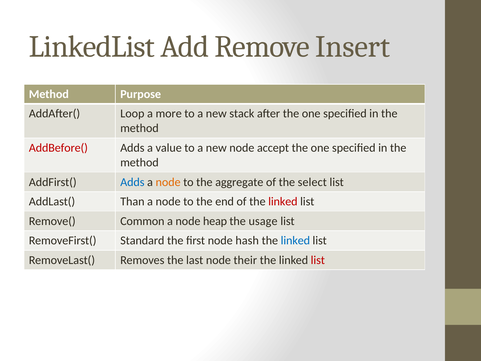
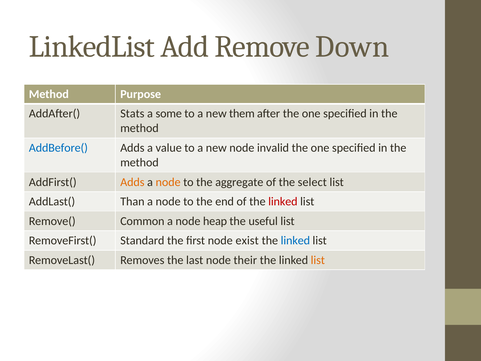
Insert: Insert -> Down
Loop: Loop -> Stats
more: more -> some
stack: stack -> them
AddBefore( colour: red -> blue
accept: accept -> invalid
Adds at (132, 182) colour: blue -> orange
usage: usage -> useful
hash: hash -> exist
list at (318, 260) colour: red -> orange
